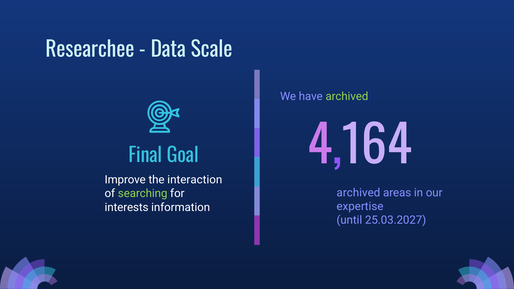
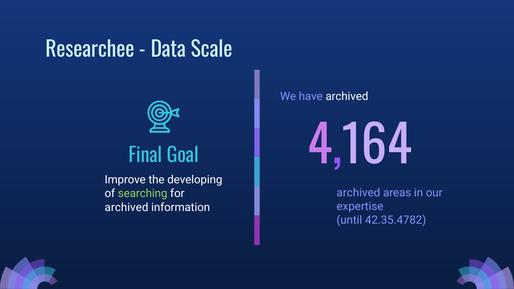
archived at (347, 96) colour: light green -> white
interaction: interaction -> developing
interests at (127, 207): interests -> archived
25.03.2027: 25.03.2027 -> 42.35.4782
